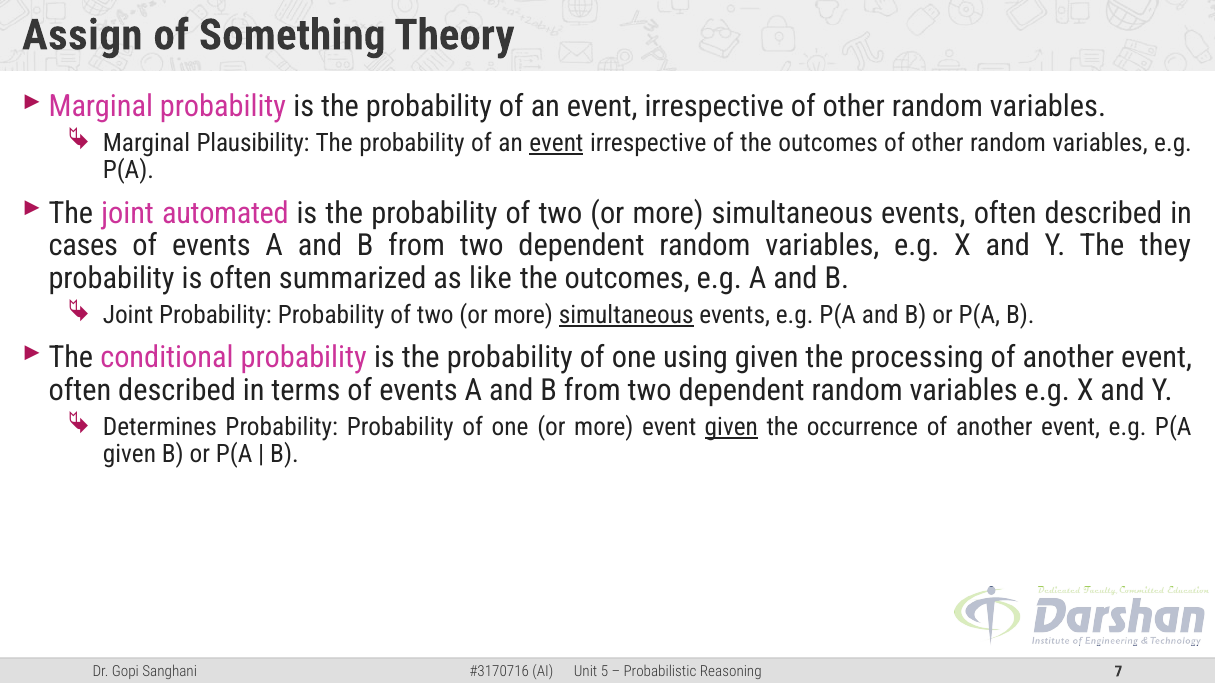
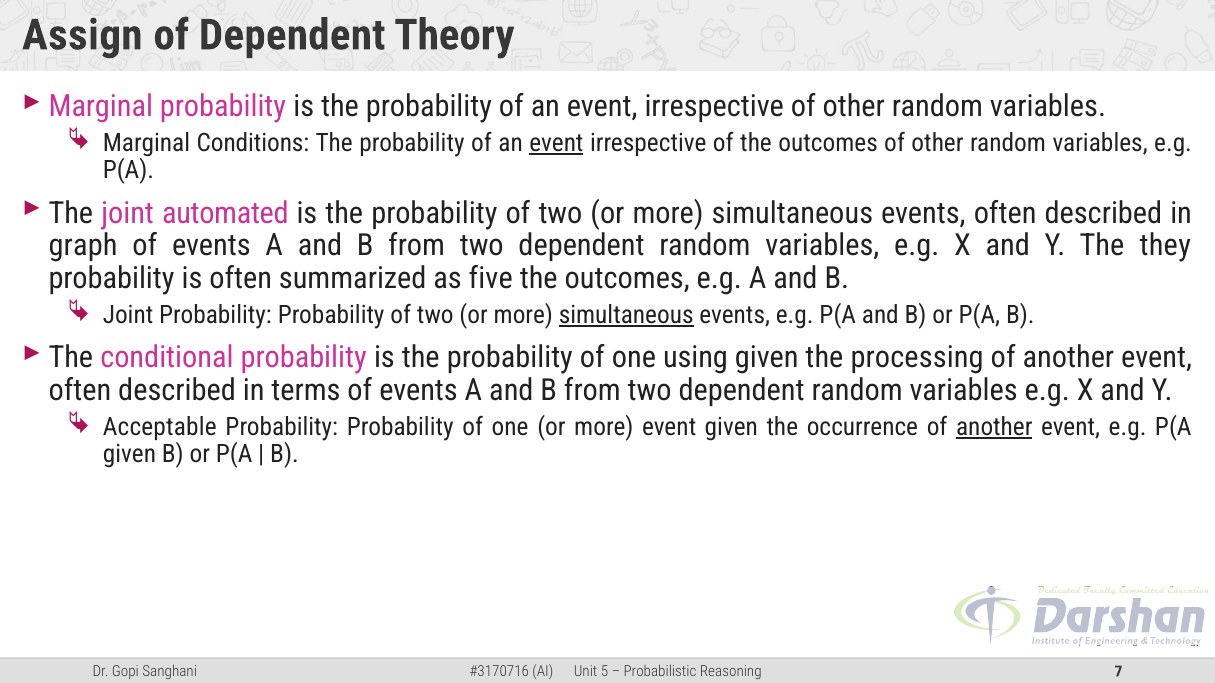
of Something: Something -> Dependent
Plausibility: Plausibility -> Conditions
cases: cases -> graph
like: like -> five
Determines: Determines -> Acceptable
given at (731, 427) underline: present -> none
another at (994, 427) underline: none -> present
